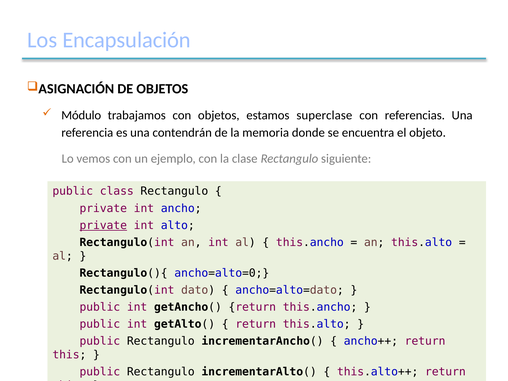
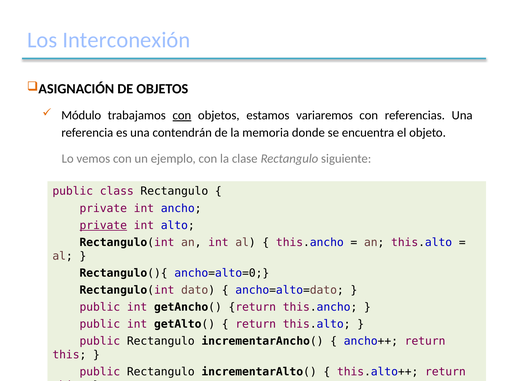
Encapsulación: Encapsulación -> Interconexión
con at (182, 115) underline: none -> present
superclase: superclase -> variaremos
